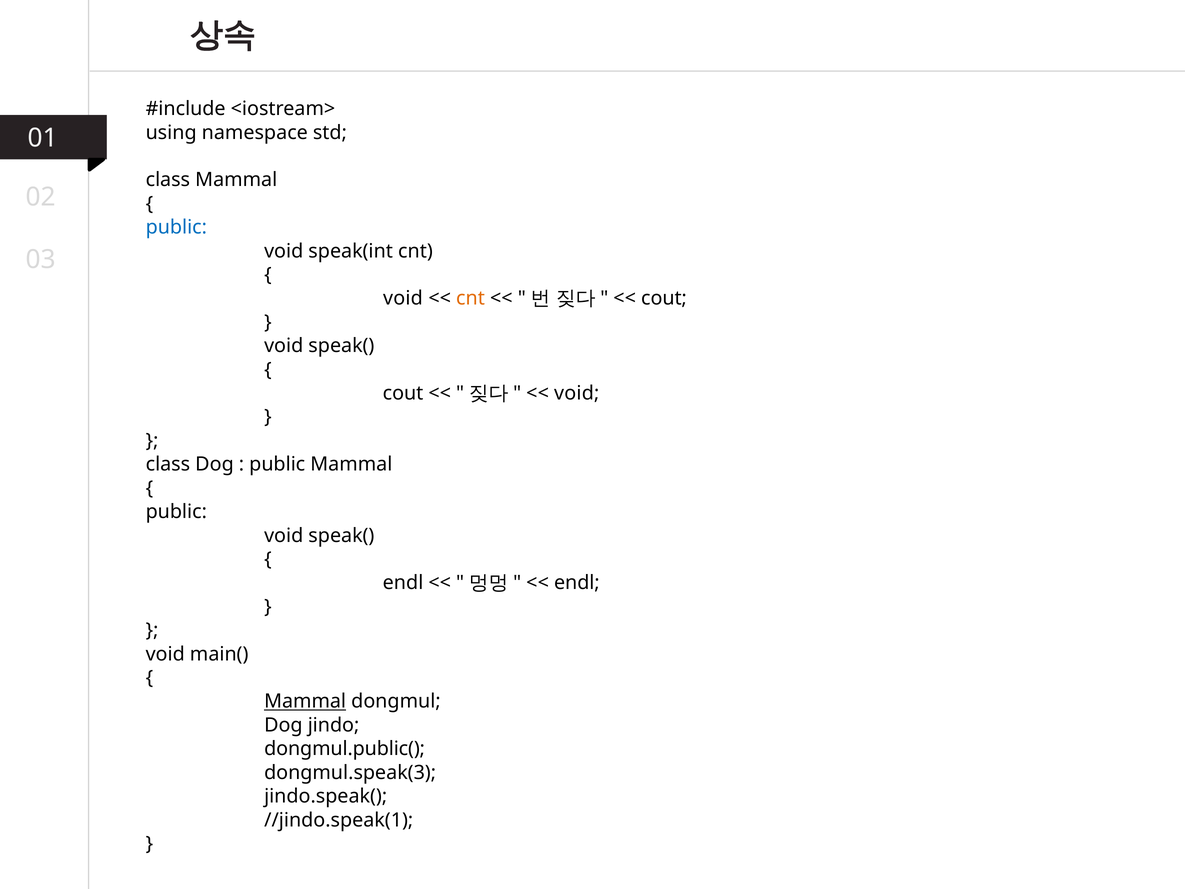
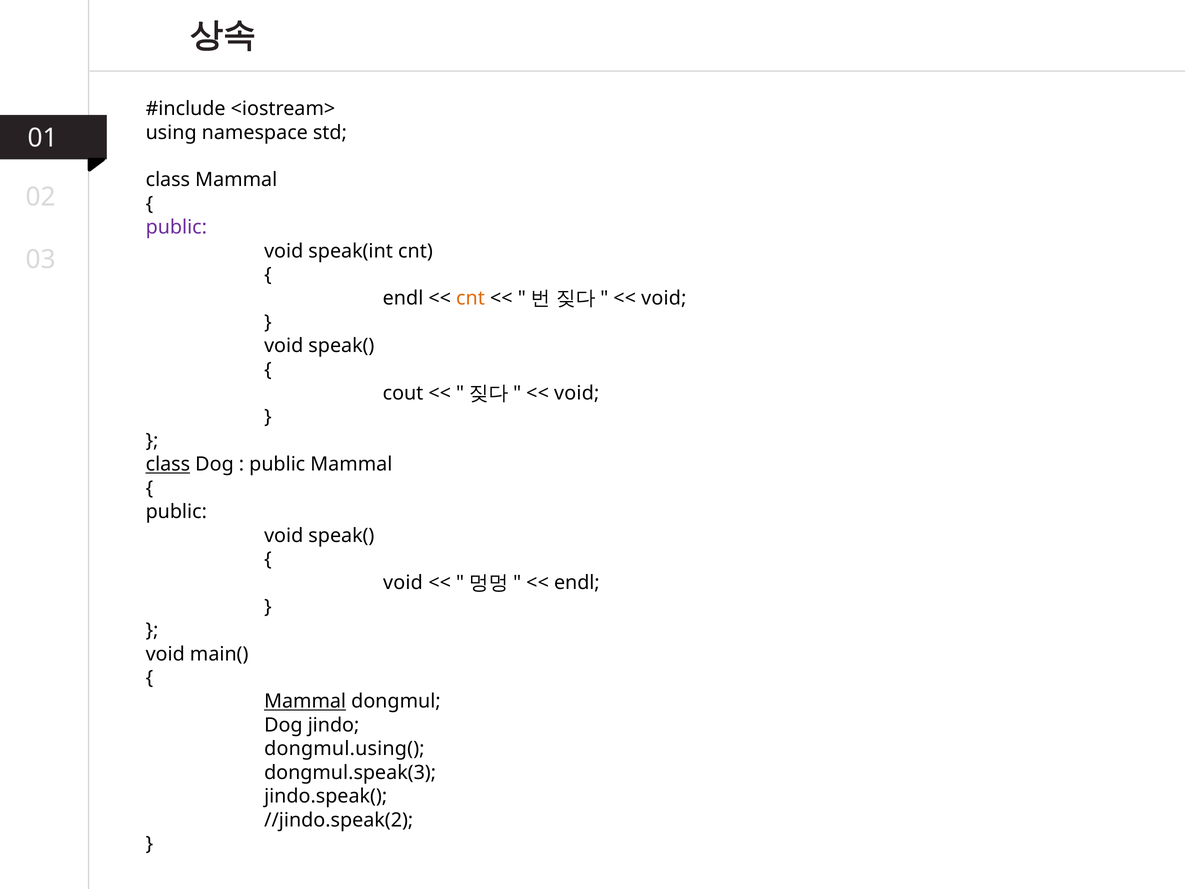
public at (176, 227) colour: blue -> purple
void at (403, 298): void -> endl
cout at (664, 298): cout -> void
class at (168, 464) underline: none -> present
endl at (403, 583): endl -> void
dongmul.public(: dongmul.public( -> dongmul.using(
//jindo.speak(1: //jindo.speak(1 -> //jindo.speak(2
